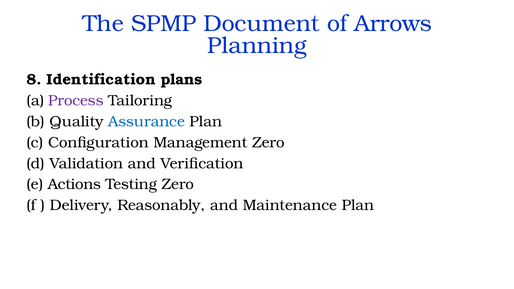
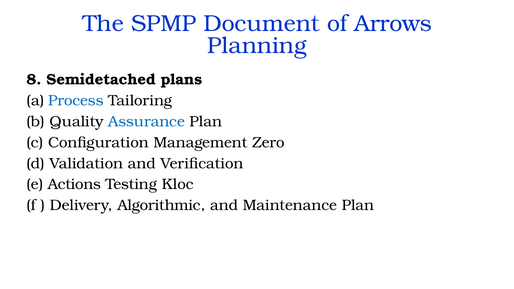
Identification: Identification -> Semidetached
Process colour: purple -> blue
Testing Zero: Zero -> Kloc
Reasonably: Reasonably -> Algorithmic
